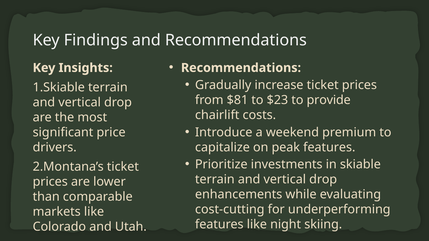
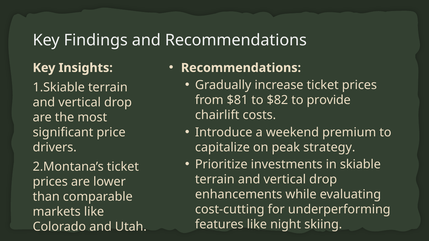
$23: $23 -> $82
peak features: features -> strategy
